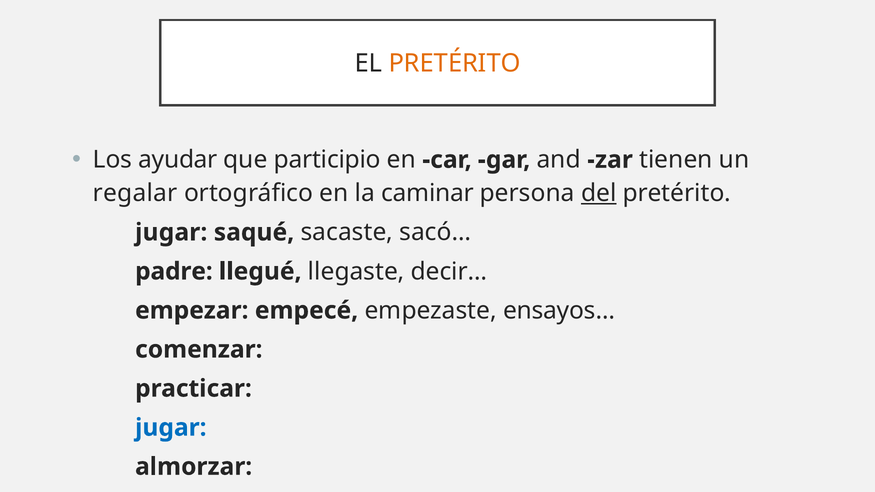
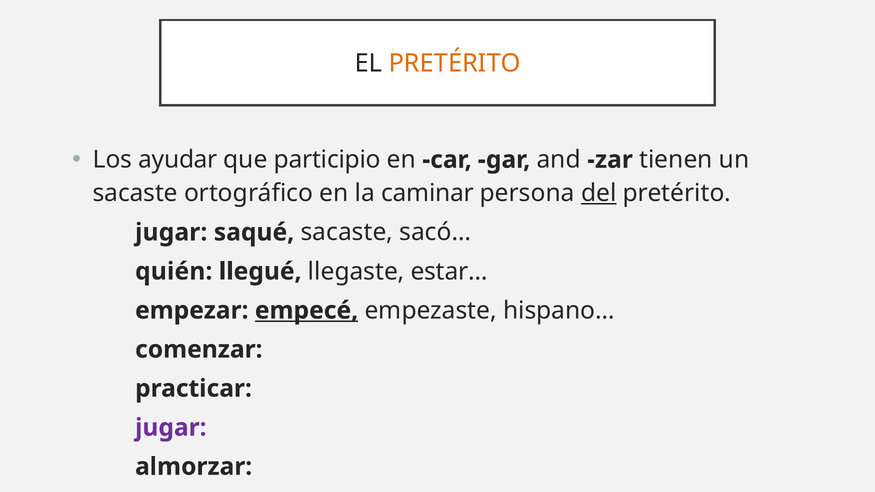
regalar at (135, 193): regalar -> sacaste
padre: padre -> quién
decir…: decir… -> estar…
empecé underline: none -> present
ensayos…: ensayos… -> hispano…
jugar at (171, 428) colour: blue -> purple
